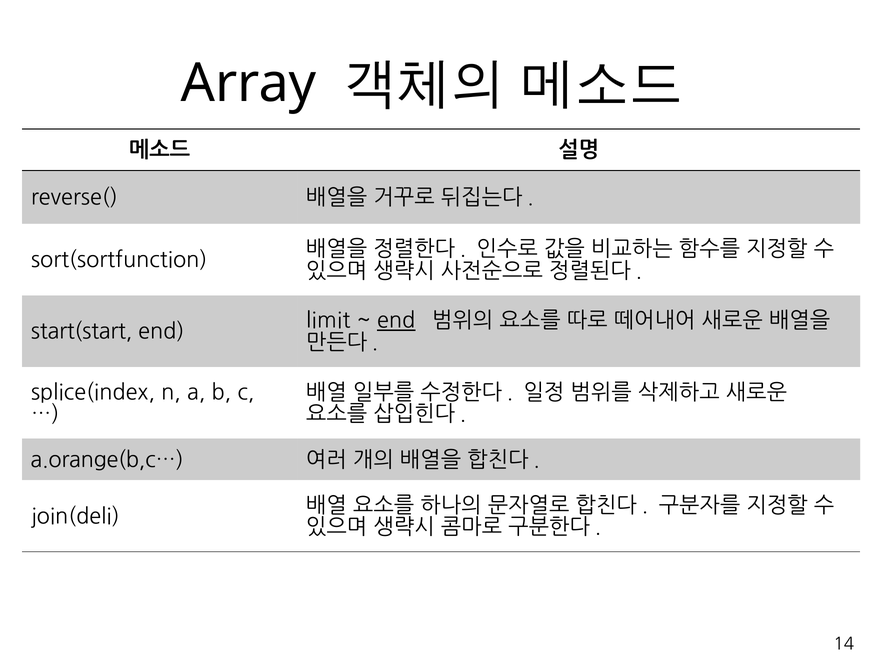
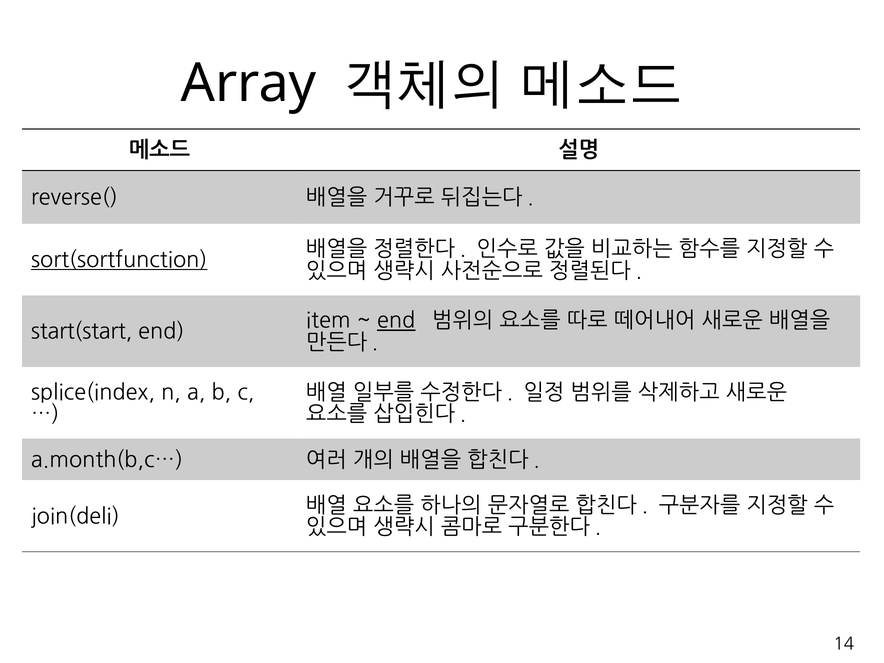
sort(sortfunction underline: none -> present
limit: limit -> item
a.orange(b,c…: a.orange(b,c… -> a.month(b,c…
